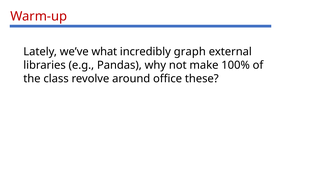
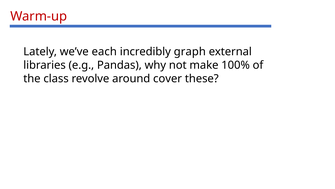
what: what -> each
office: office -> cover
